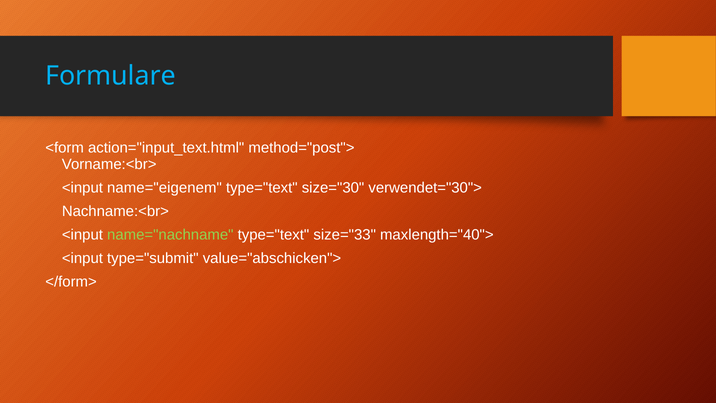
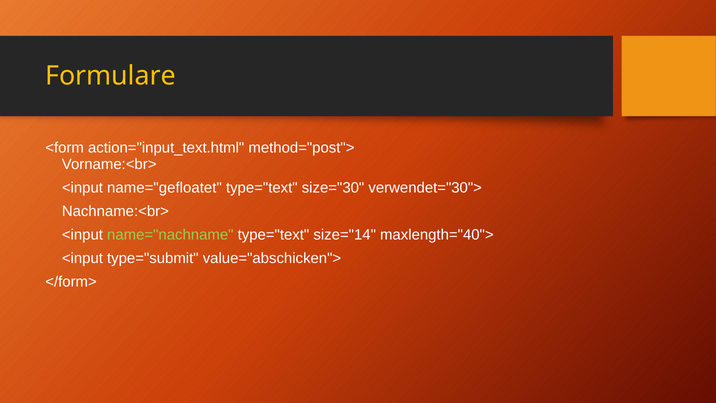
Formulare colour: light blue -> yellow
name="eigenem: name="eigenem -> name="gefloatet
size="33: size="33 -> size="14
